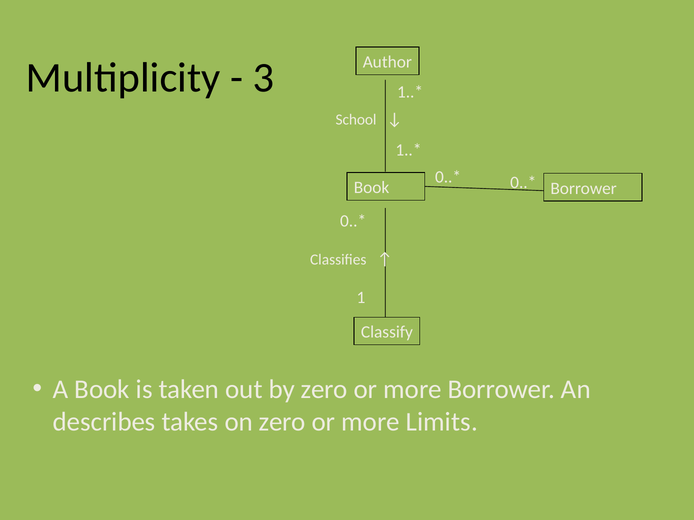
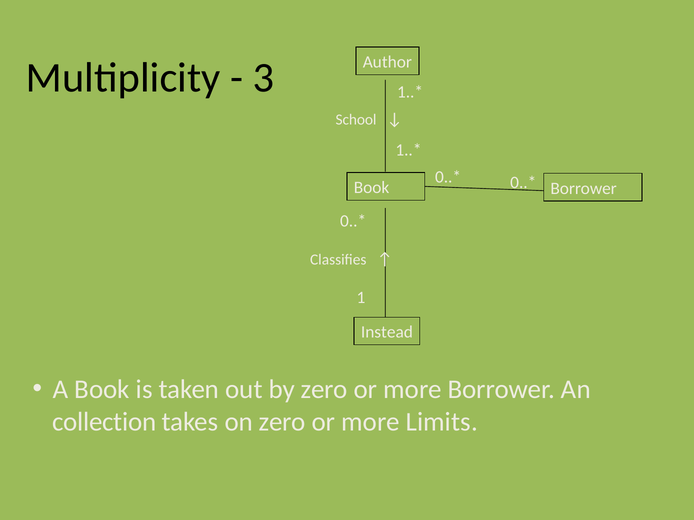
Classify: Classify -> Instead
describes: describes -> collection
